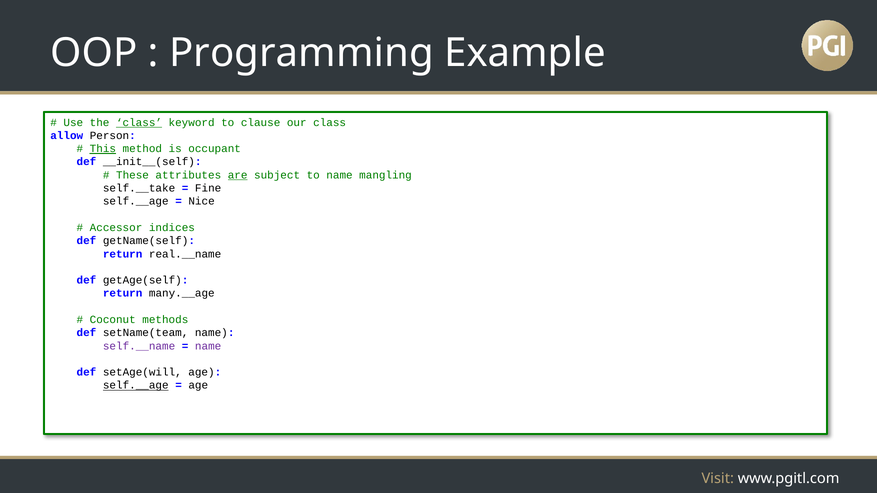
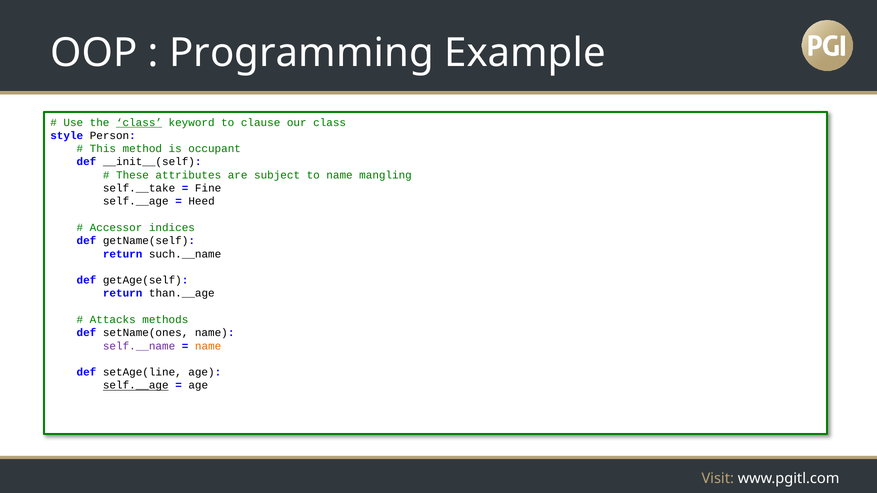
allow: allow -> style
This underline: present -> none
are underline: present -> none
Nice: Nice -> Heed
real.__name: real.__name -> such.__name
many.__age: many.__age -> than.__age
Coconut: Coconut -> Attacks
setName(team: setName(team -> setName(ones
name at (208, 346) colour: purple -> orange
setAge(will: setAge(will -> setAge(line
